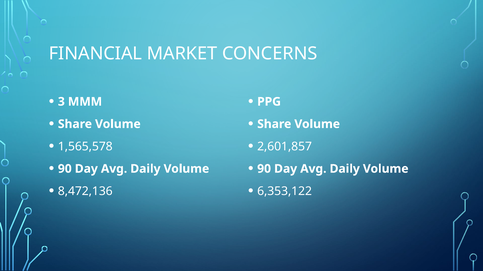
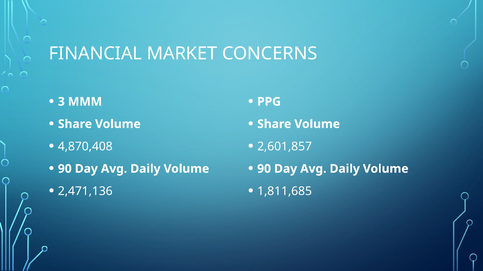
1,565,578: 1,565,578 -> 4,870,408
8,472,136: 8,472,136 -> 2,471,136
6,353,122: 6,353,122 -> 1,811,685
